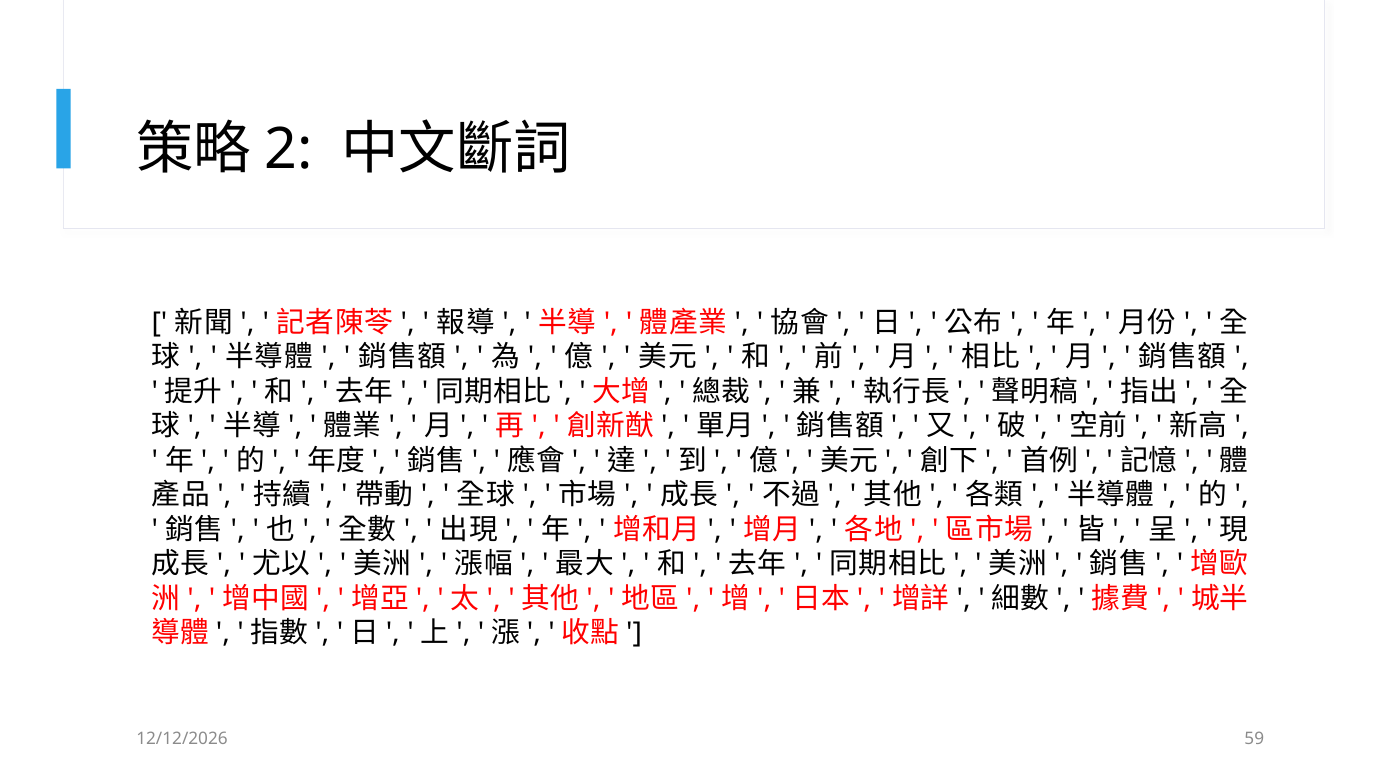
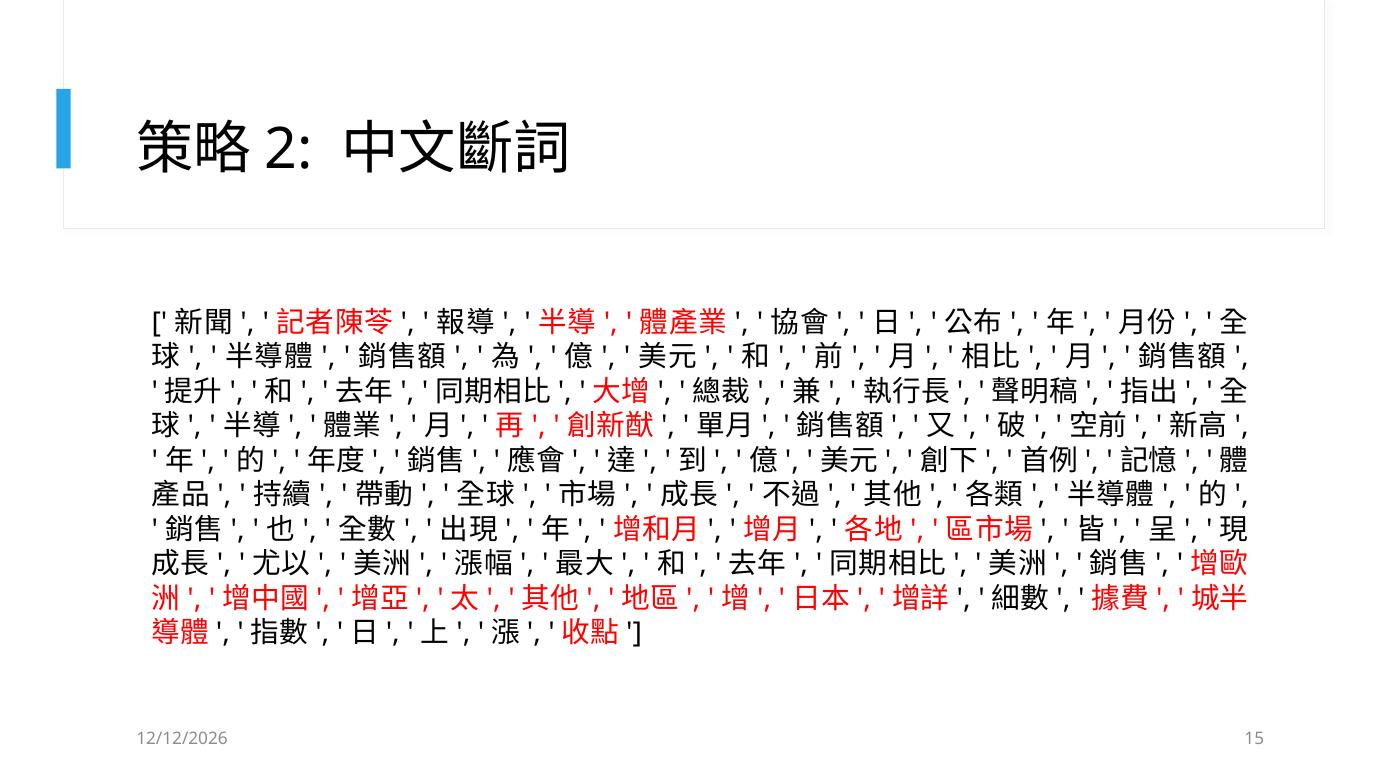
59: 59 -> 15
